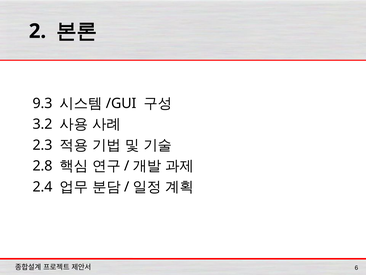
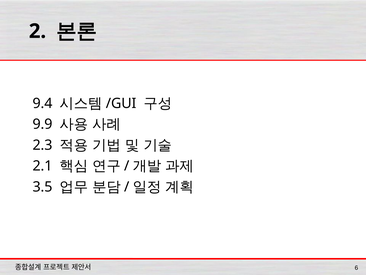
9.3: 9.3 -> 9.4
3.2: 3.2 -> 9.9
2.8: 2.8 -> 2.1
2.4: 2.4 -> 3.5
